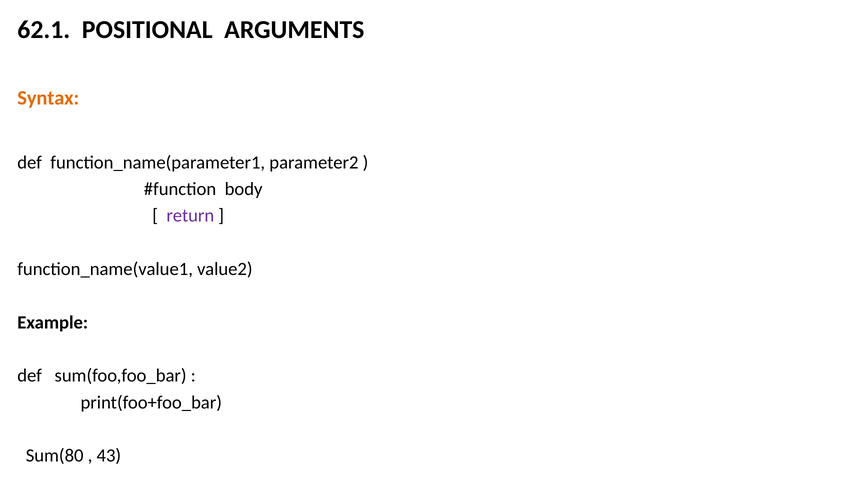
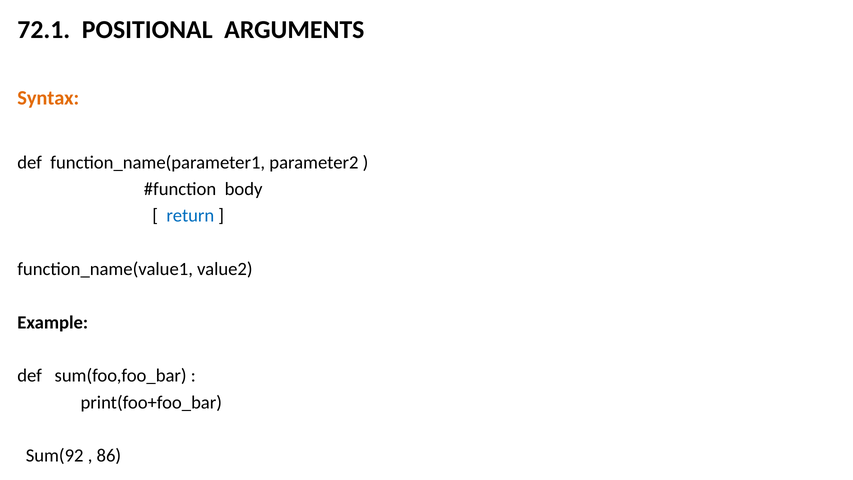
62.1: 62.1 -> 72.1
return colour: purple -> blue
Sum(80: Sum(80 -> Sum(92
43: 43 -> 86
